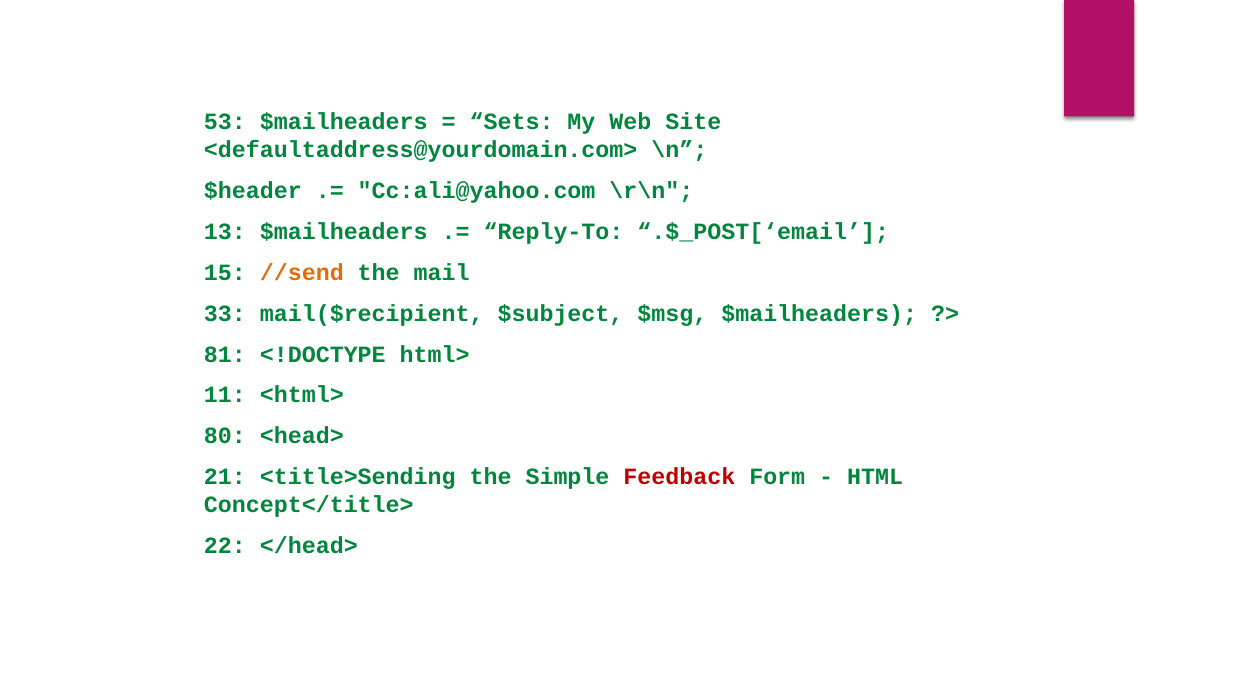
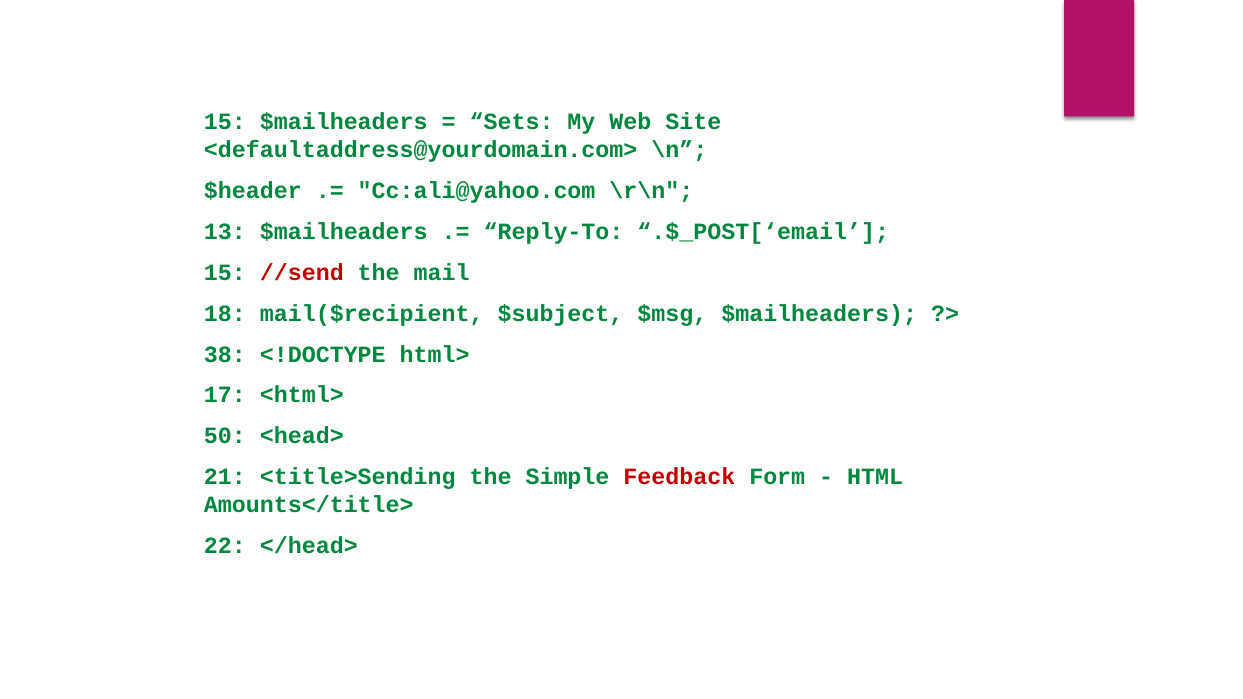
53 at (225, 122): 53 -> 15
//send colour: orange -> red
33: 33 -> 18
81: 81 -> 38
11: 11 -> 17
80: 80 -> 50
Concept</title>: Concept</title> -> Amounts</title>
